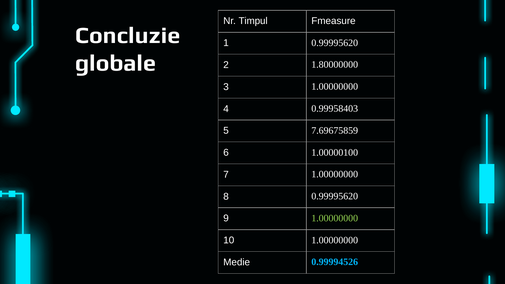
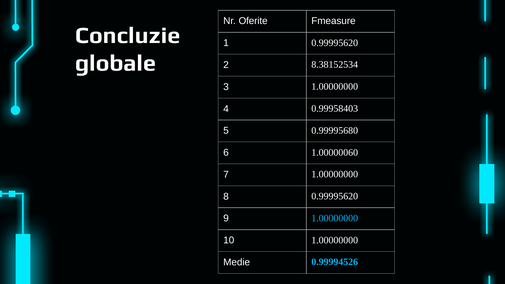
Timpul: Timpul -> Oferite
1.80000000: 1.80000000 -> 8.38152534
7.69675859: 7.69675859 -> 0.99995680
1.00000100: 1.00000100 -> 1.00000060
1.00000000 at (335, 218) colour: light green -> light blue
